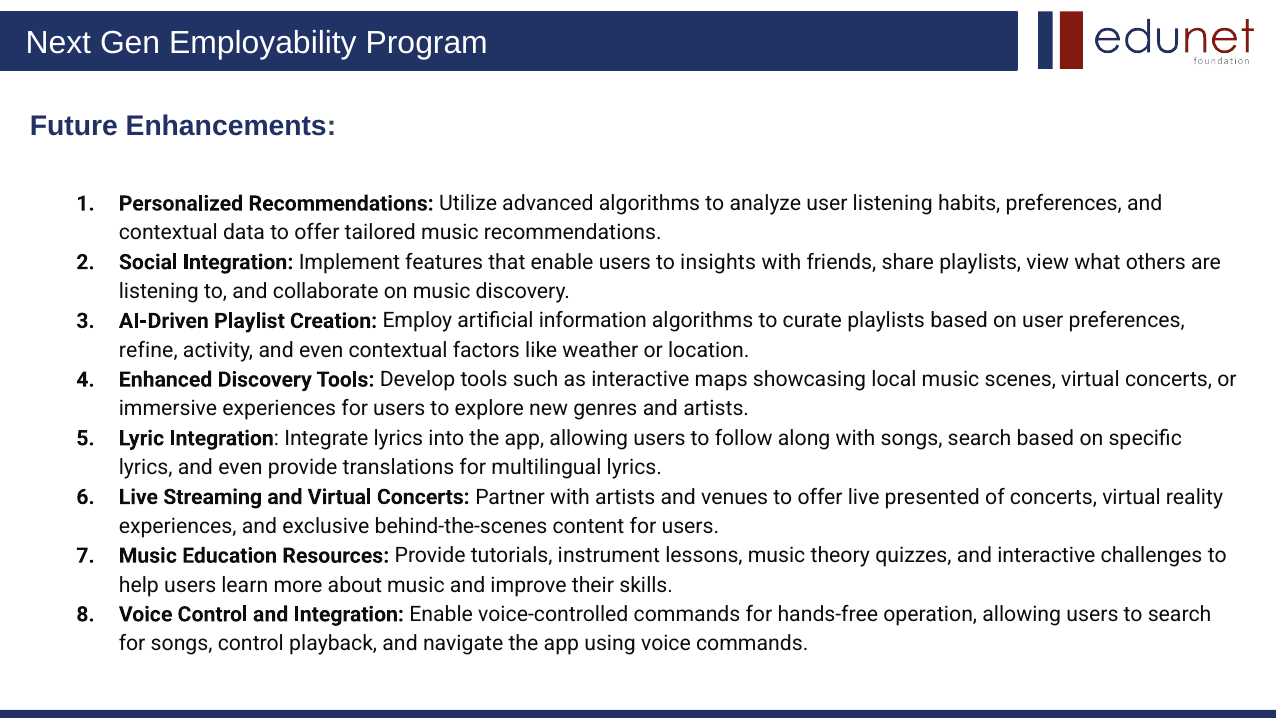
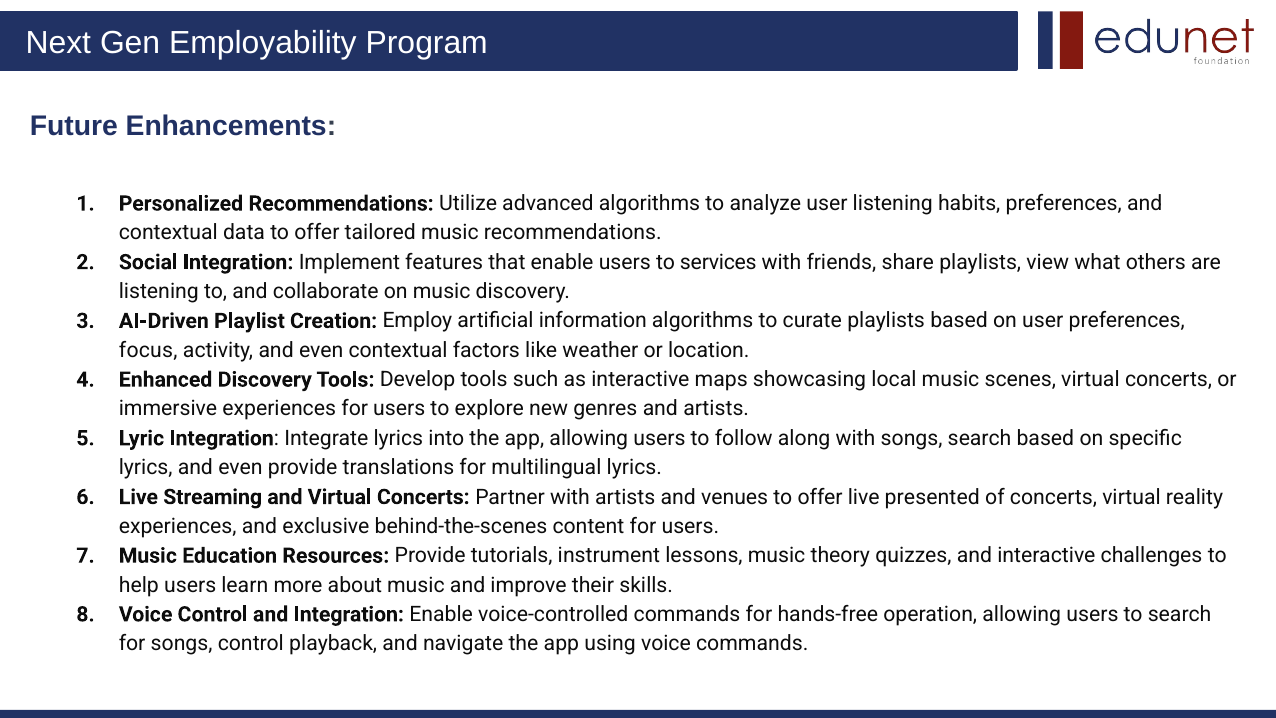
insights: insights -> services
refine: refine -> focus
